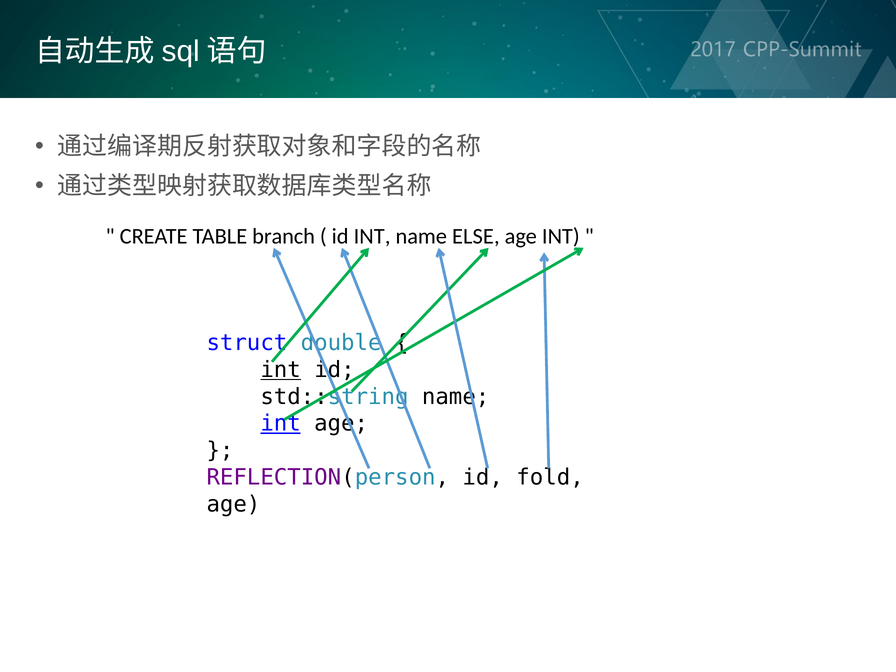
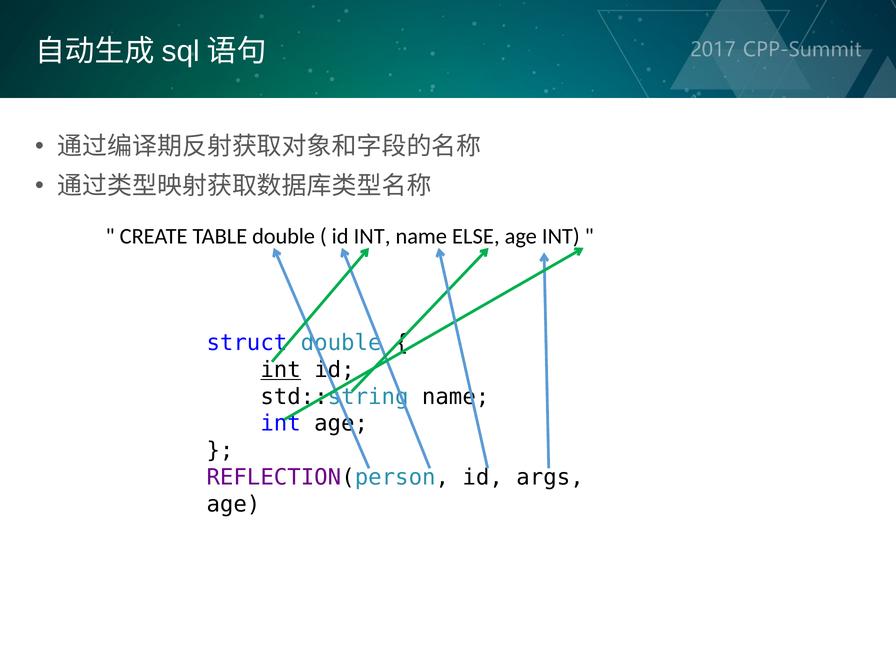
TABLE branch: branch -> double
int at (281, 424) underline: present -> none
fold: fold -> args
